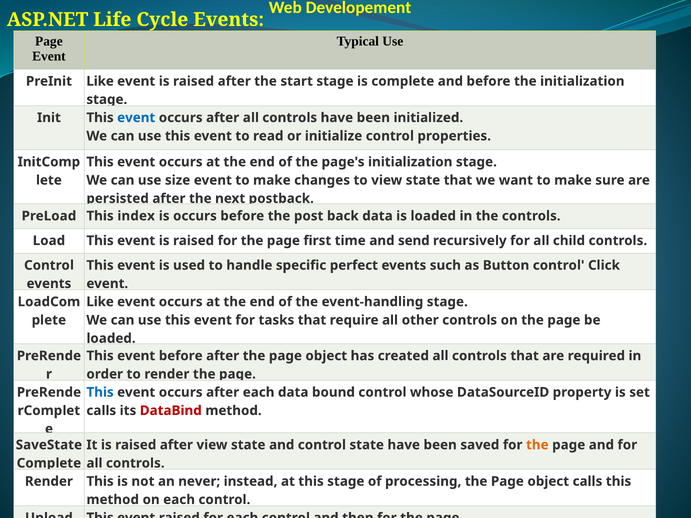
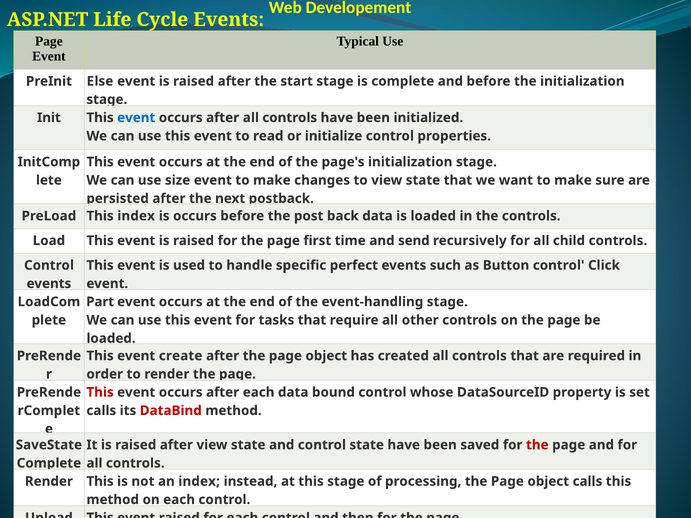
PreInit Like: Like -> Else
Like at (100, 302): Like -> Part
event before: before -> create
This at (100, 392) colour: blue -> red
the at (537, 445) colour: orange -> red
an never: never -> index
